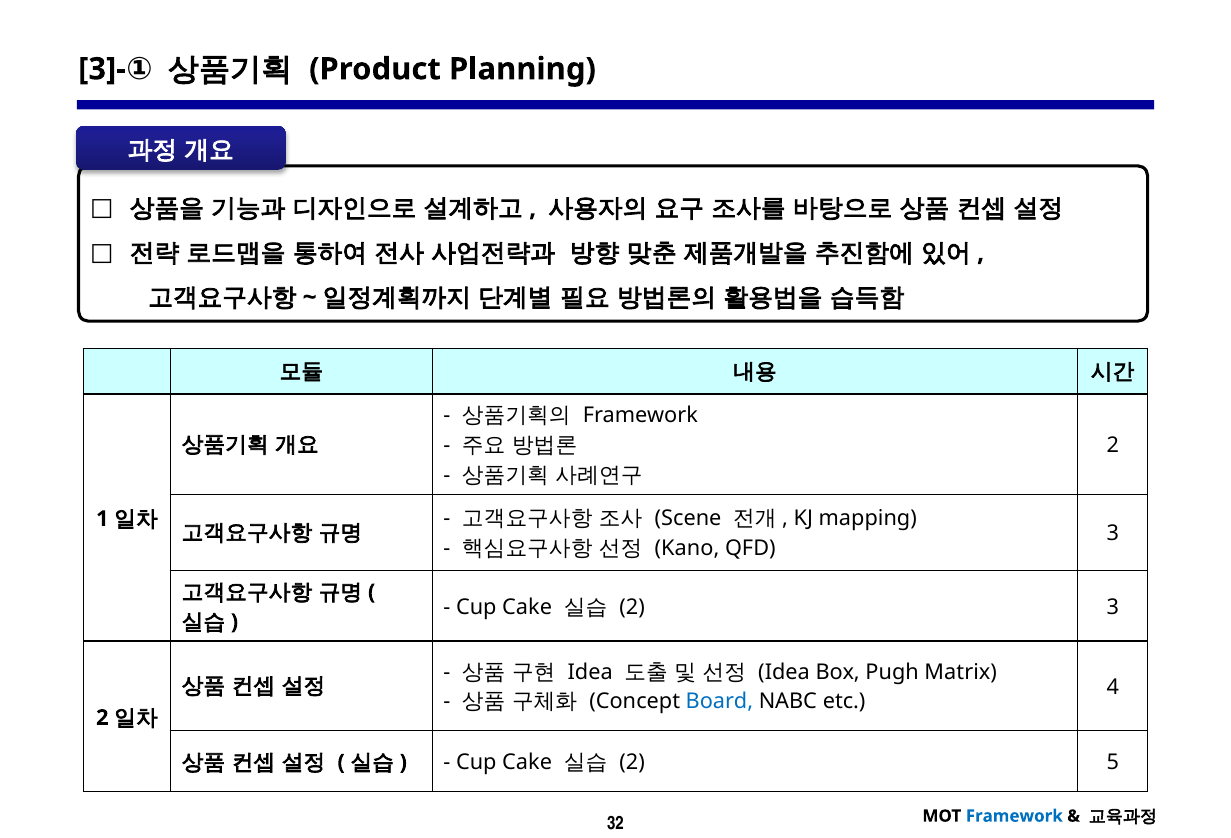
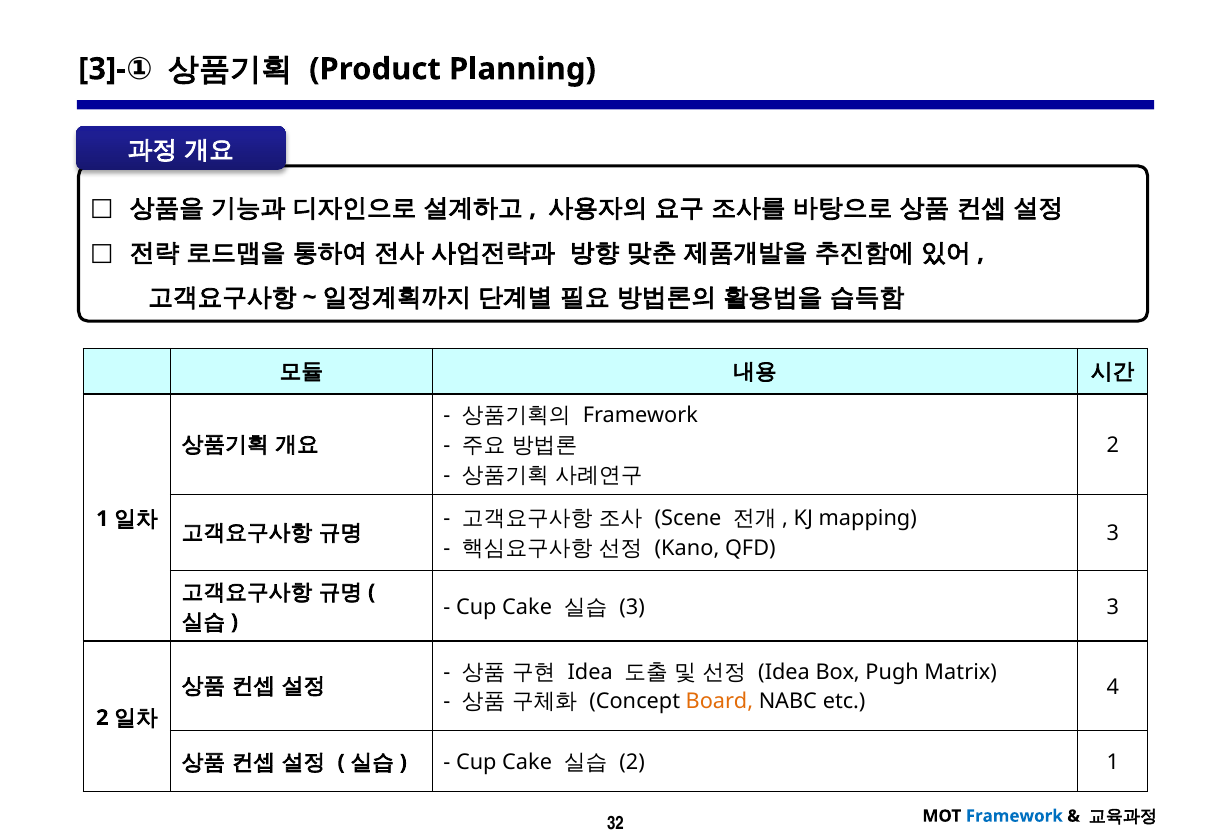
2 at (632, 607): 2 -> 3
Board colour: blue -> orange
2 5: 5 -> 1
